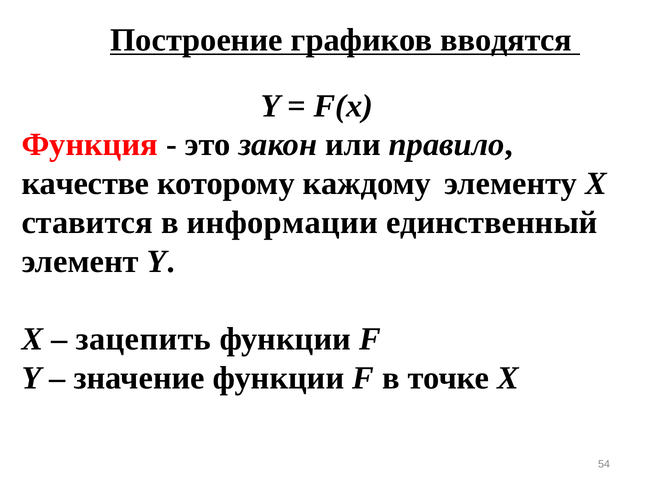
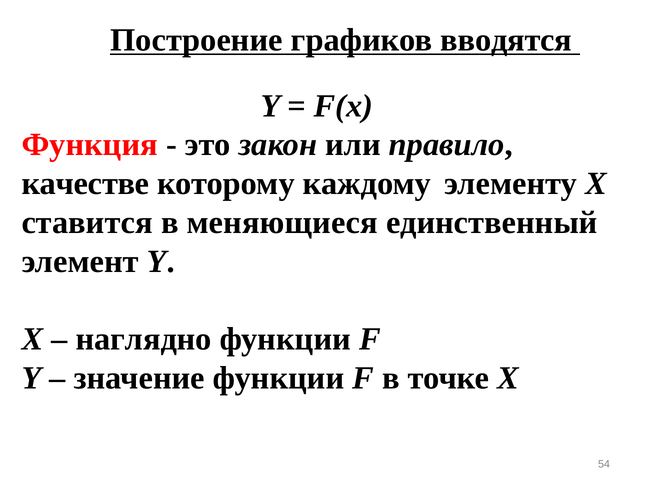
информации: информации -> меняющиеся
зацепить: зацепить -> наглядно
